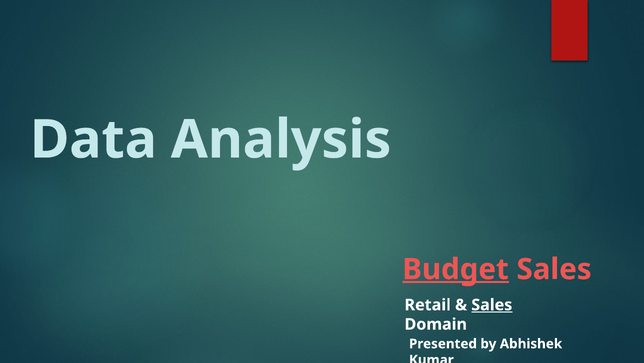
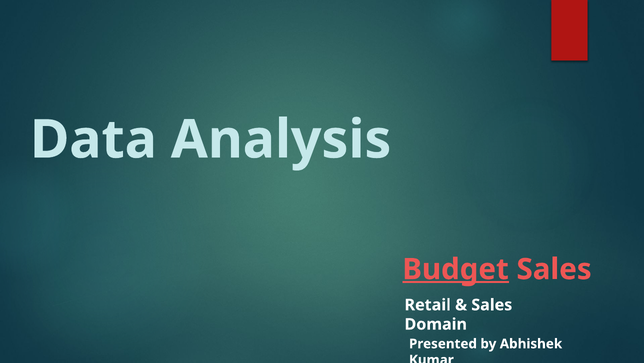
Sales at (492, 304) underline: present -> none
